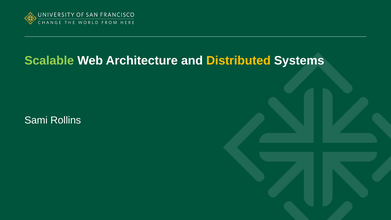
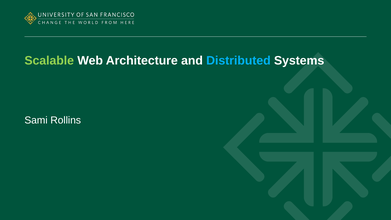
Distributed colour: yellow -> light blue
